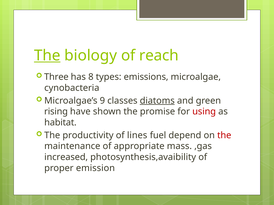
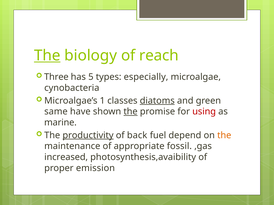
8: 8 -> 5
emissions: emissions -> especially
9: 9 -> 1
rising: rising -> same
the at (131, 112) underline: none -> present
habitat: habitat -> marine
productivity underline: none -> present
lines: lines -> back
the at (224, 136) colour: red -> orange
mass: mass -> fossil
